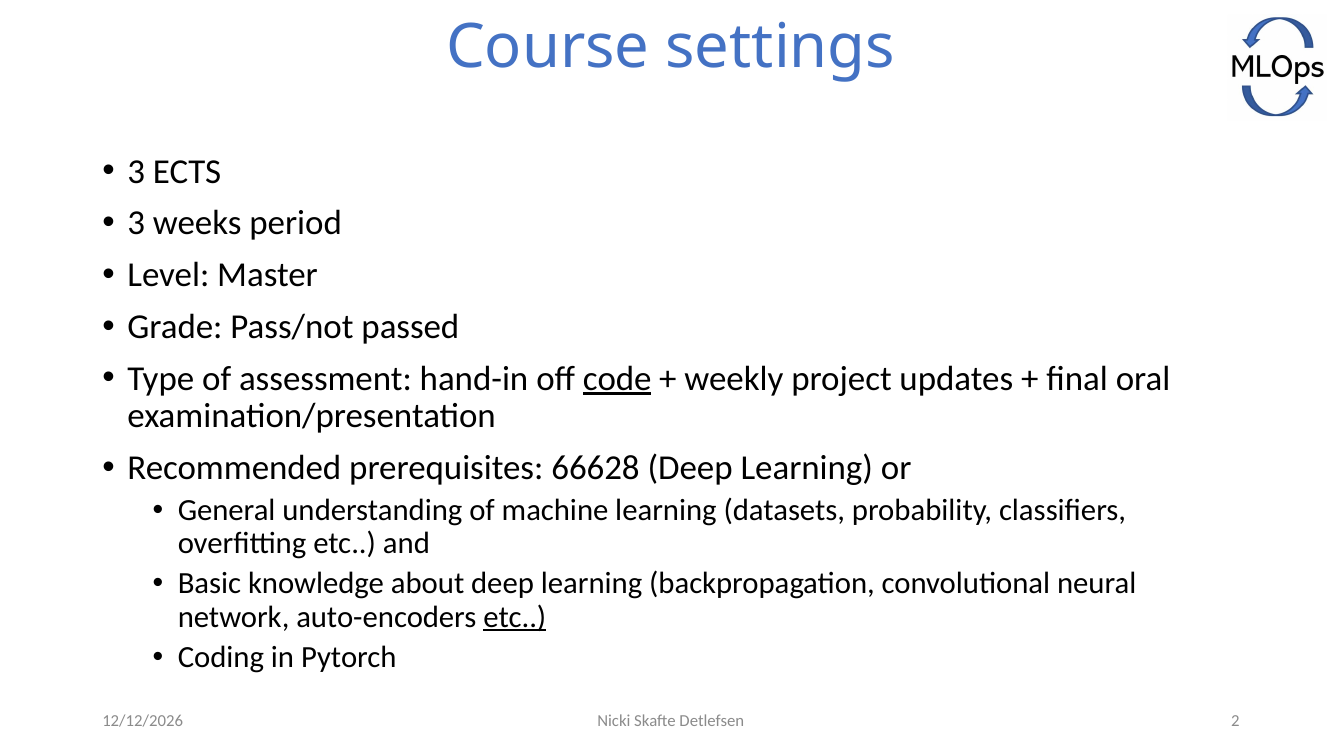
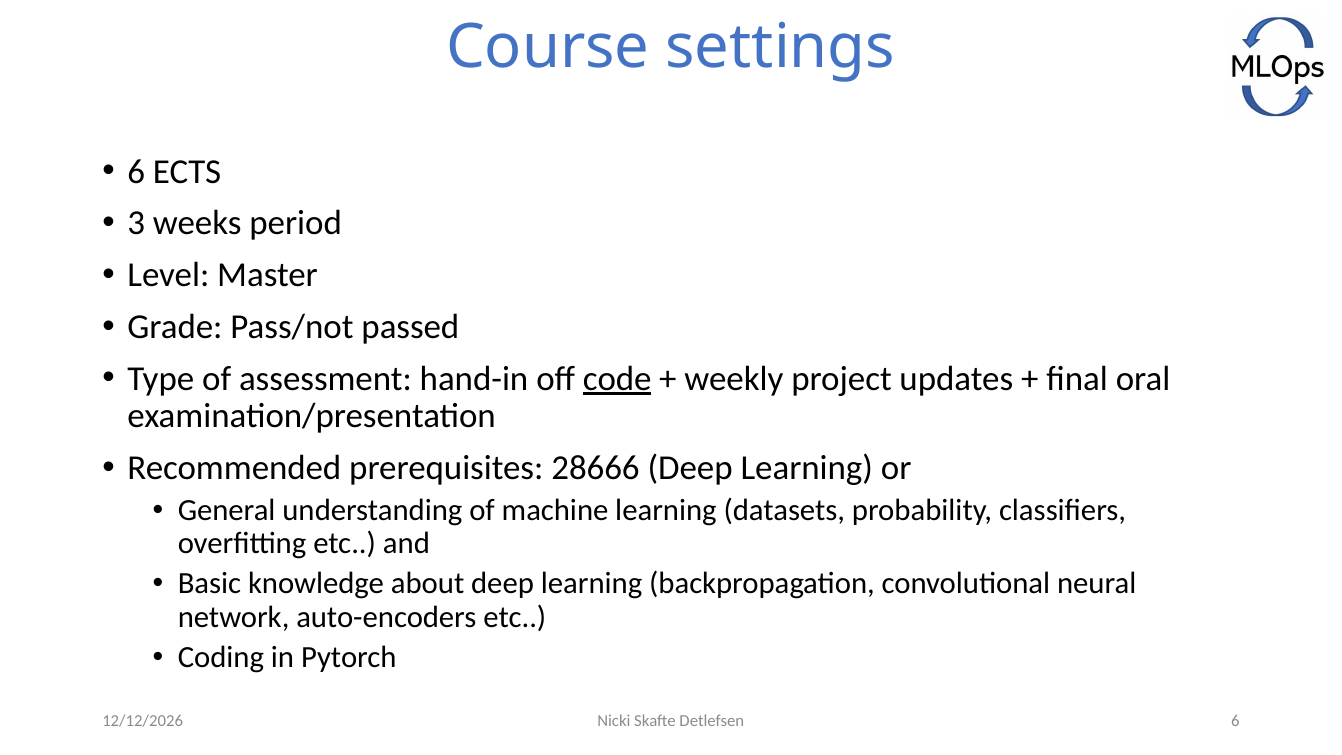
3 at (136, 172): 3 -> 6
66628: 66628 -> 28666
etc at (515, 617) underline: present -> none
Detlefsen 2: 2 -> 6
